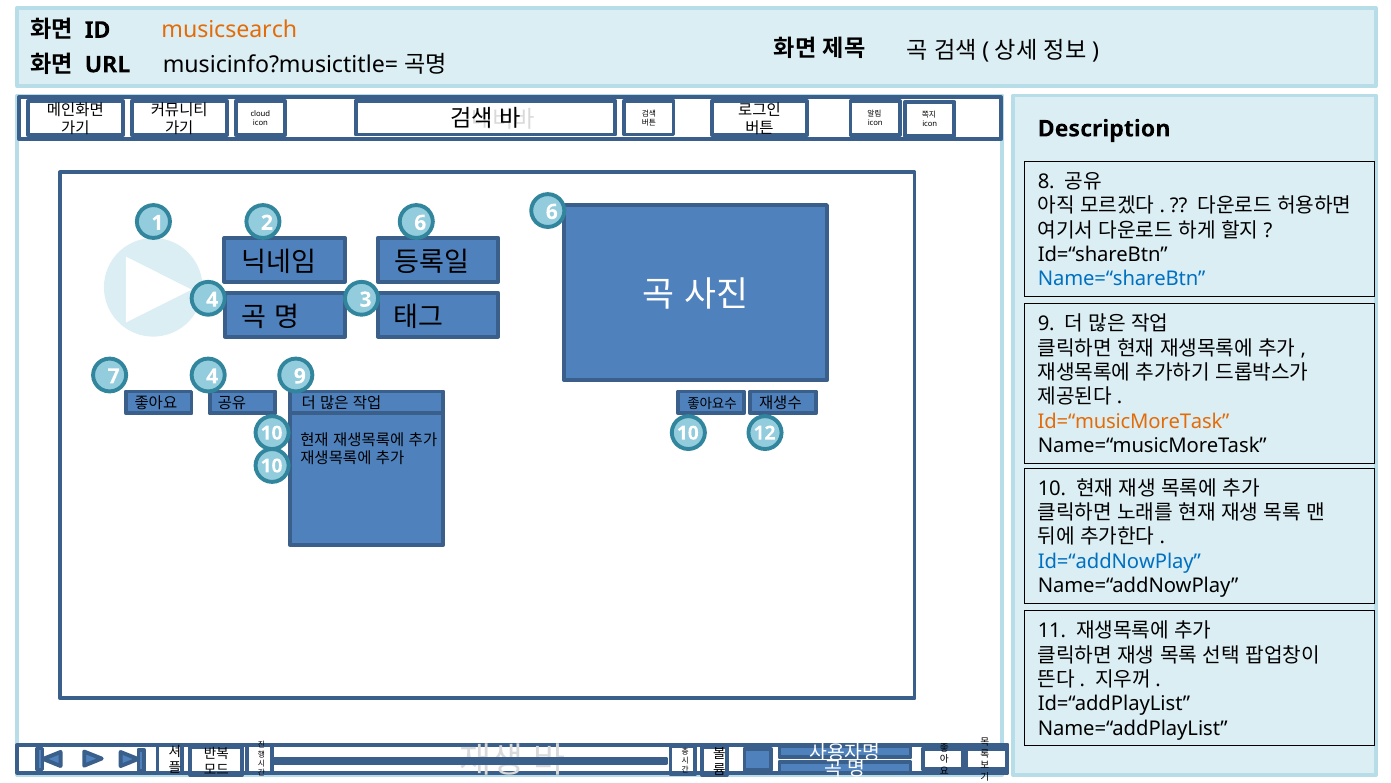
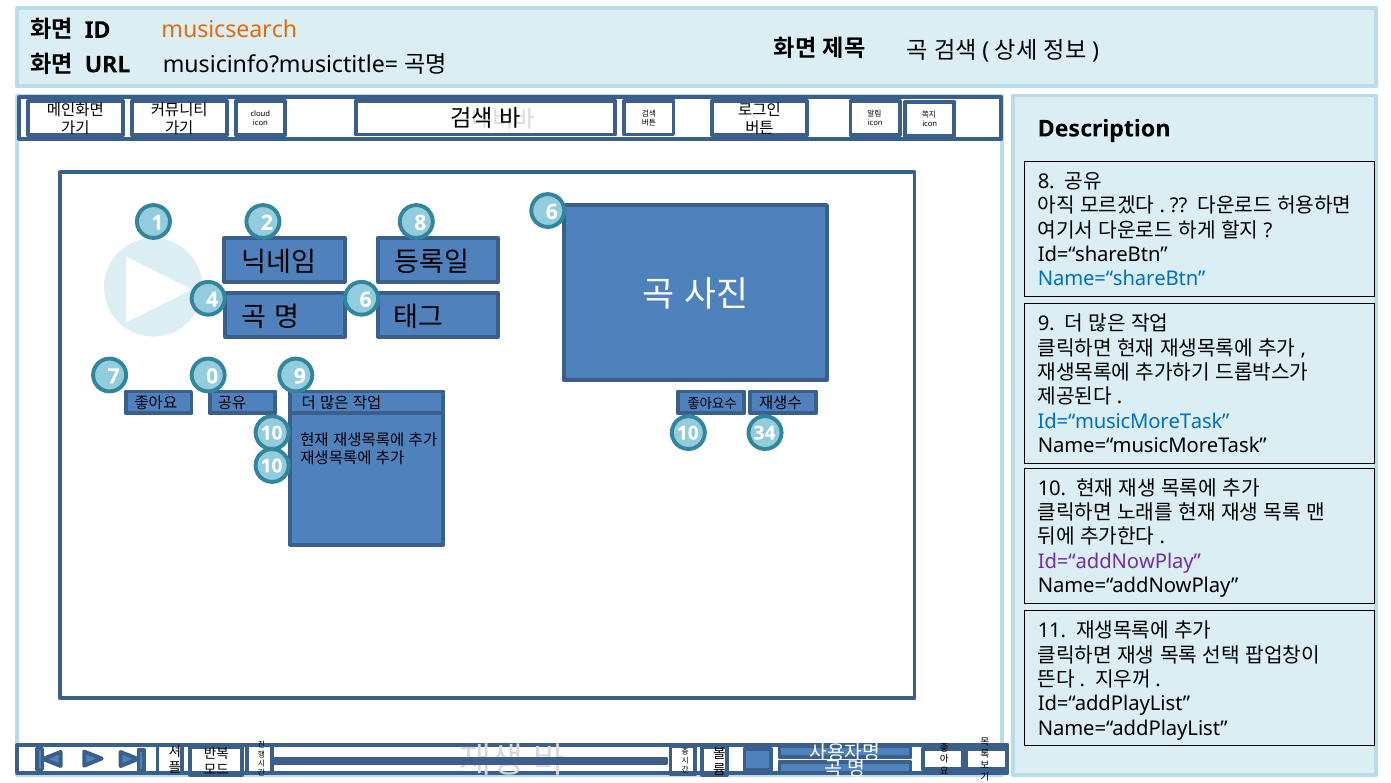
2 6: 6 -> 8
4 3: 3 -> 6
7 4: 4 -> 0
Id=“musicMoreTask colour: orange -> blue
12: 12 -> 34
Id=“addNowPlay colour: blue -> purple
